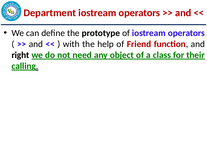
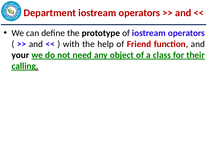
right: right -> your
